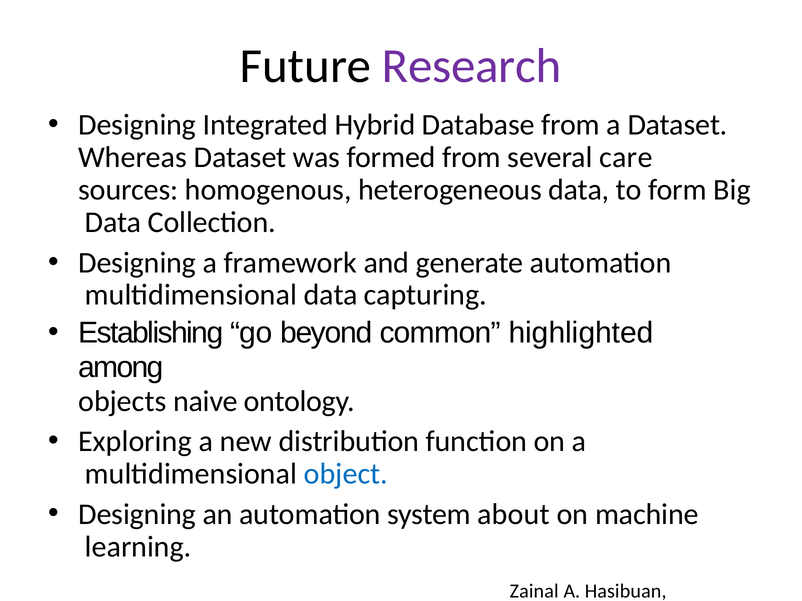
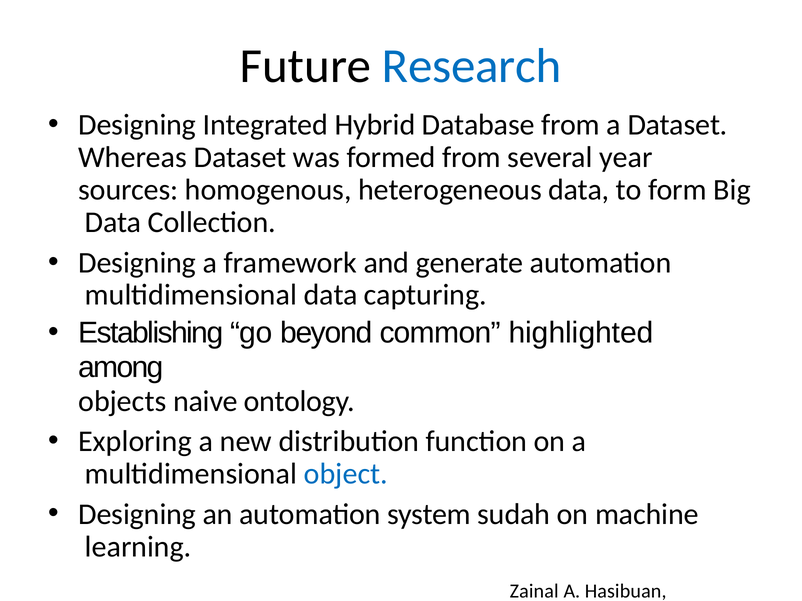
Research colour: purple -> blue
care: care -> year
about: about -> sudah
